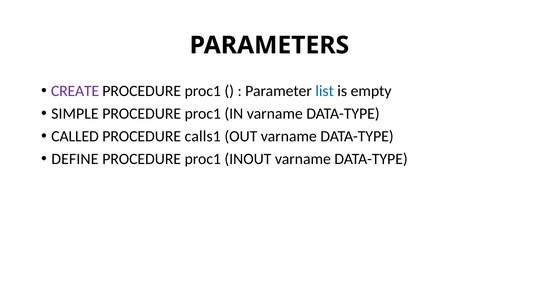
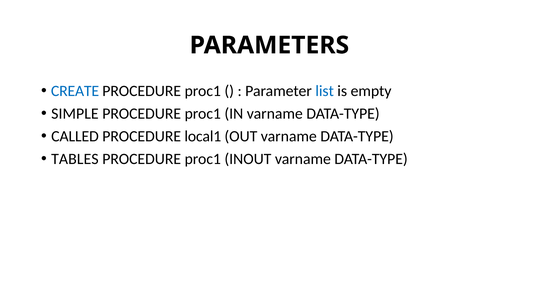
CREATE colour: purple -> blue
calls1: calls1 -> local1
DEFINE: DEFINE -> TABLES
